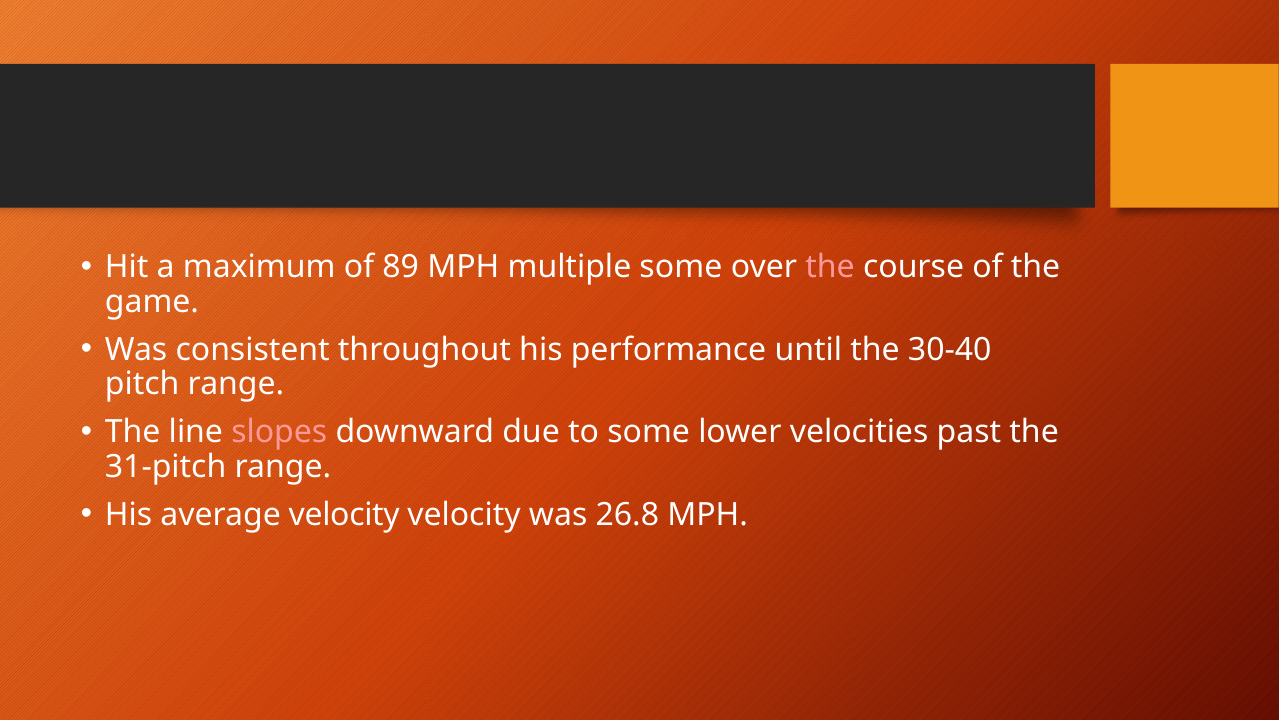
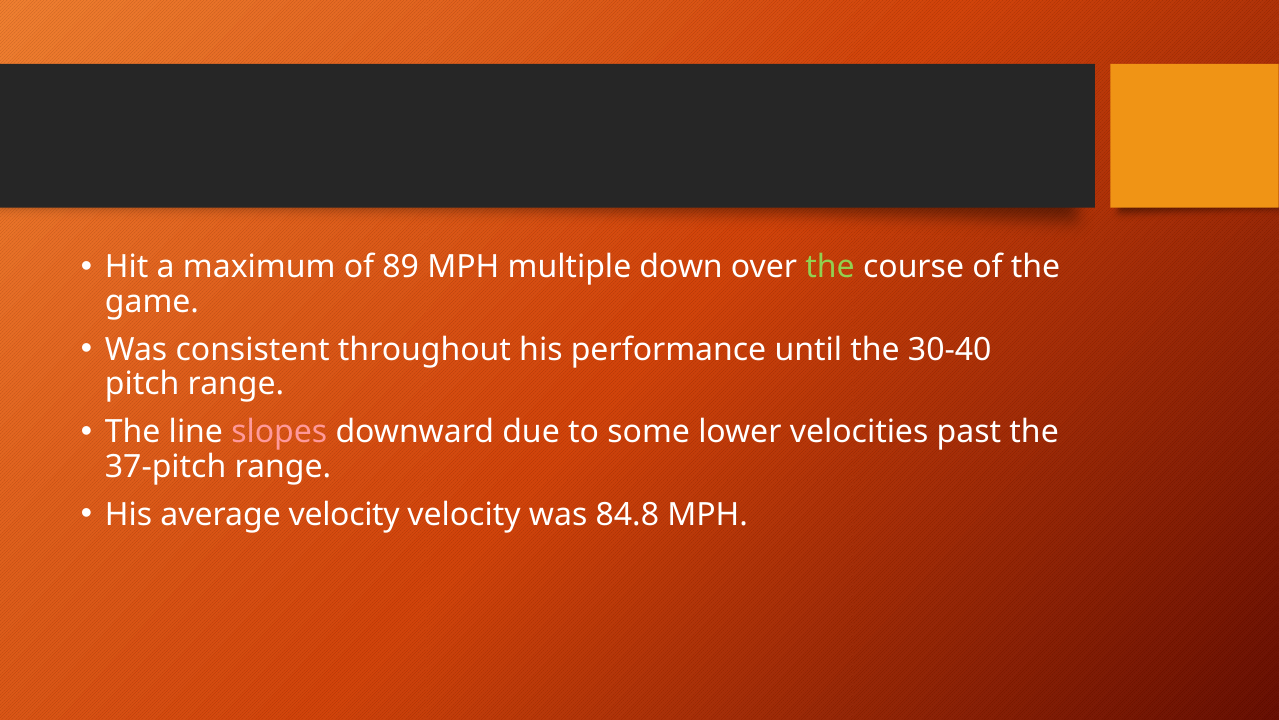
multiple some: some -> down
the at (830, 267) colour: pink -> light green
31-pitch: 31-pitch -> 37-pitch
26.8: 26.8 -> 84.8
